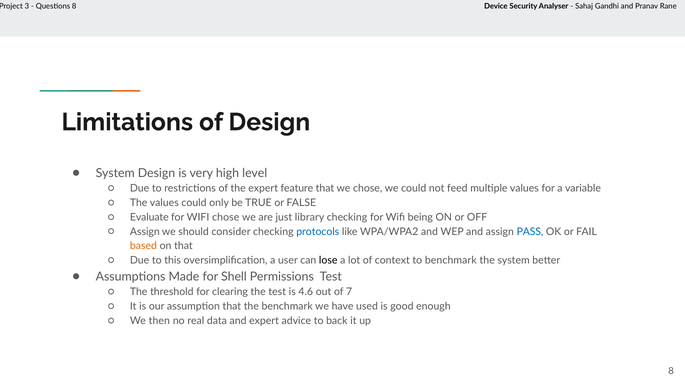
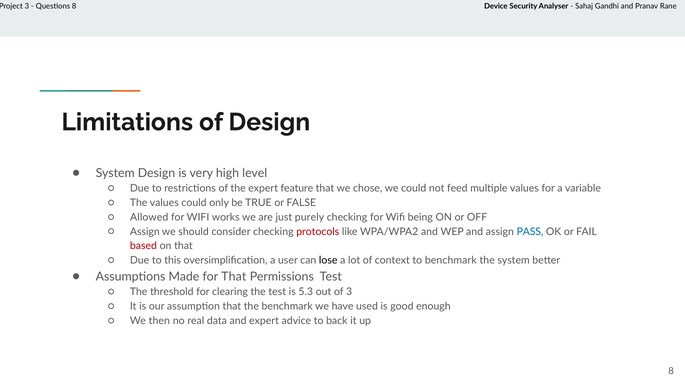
Evaluate: Evaluate -> Allowed
WIFI chose: chose -> works
library: library -> purely
protocols colour: blue -> red
based colour: orange -> red
for Shell: Shell -> That
4.6: 4.6 -> 5.3
of 7: 7 -> 3
